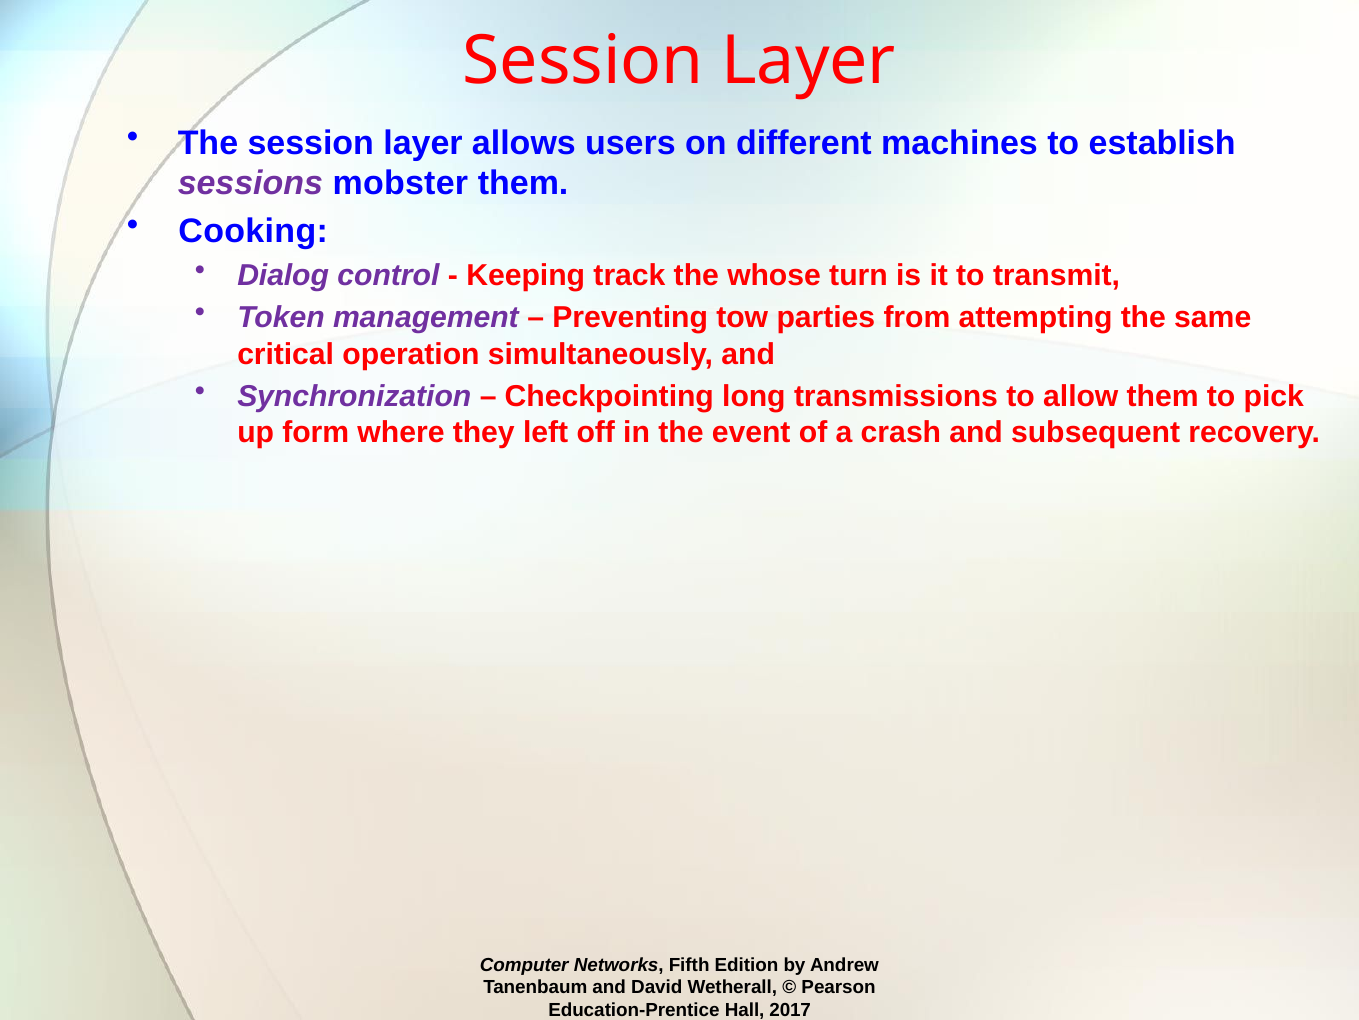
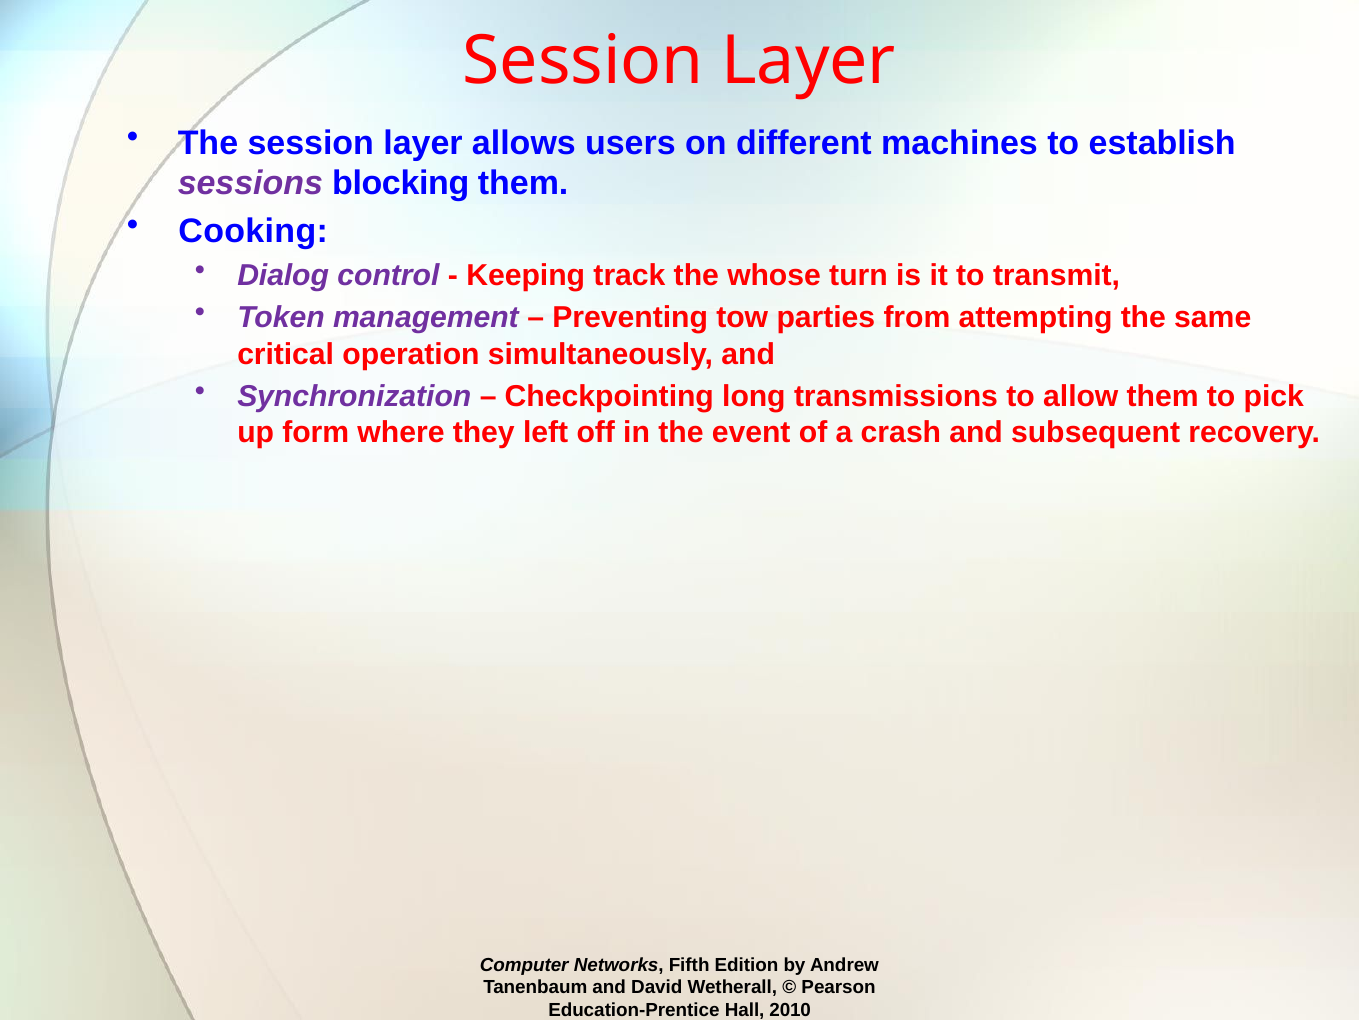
mobster: mobster -> blocking
2017: 2017 -> 2010
